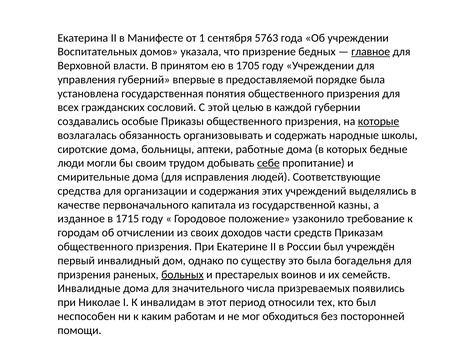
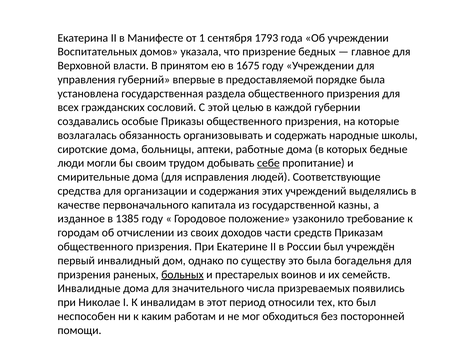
5763: 5763 -> 1793
главное underline: present -> none
1705: 1705 -> 1675
понятия: понятия -> раздела
которые underline: present -> none
1715: 1715 -> 1385
